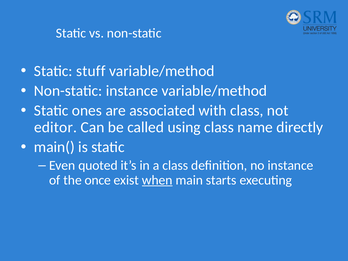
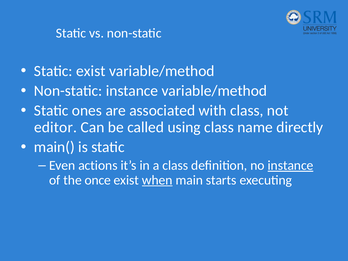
Static stuff: stuff -> exist
quoted: quoted -> actions
instance at (291, 165) underline: none -> present
